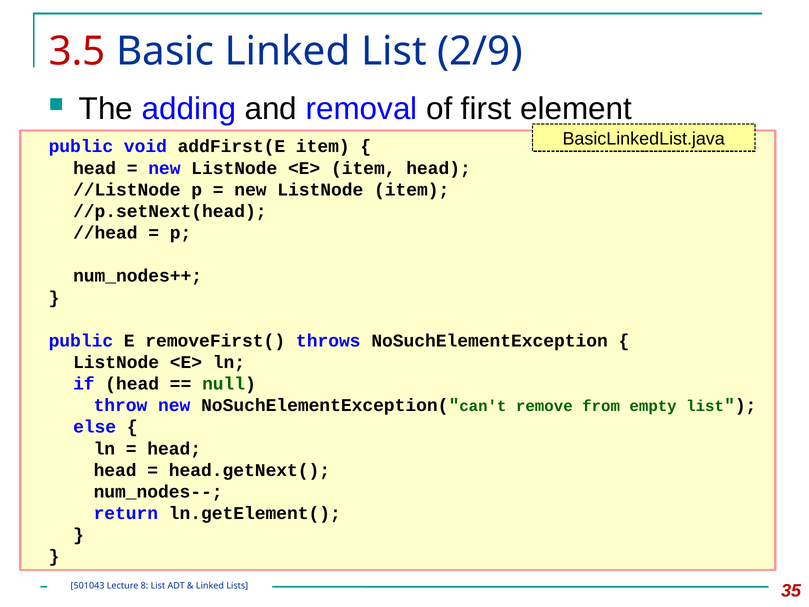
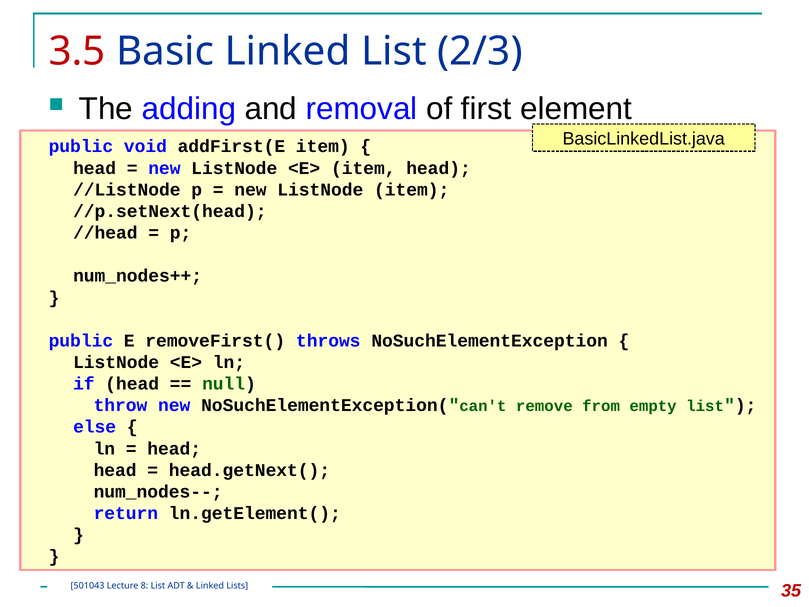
2/9: 2/9 -> 2/3
